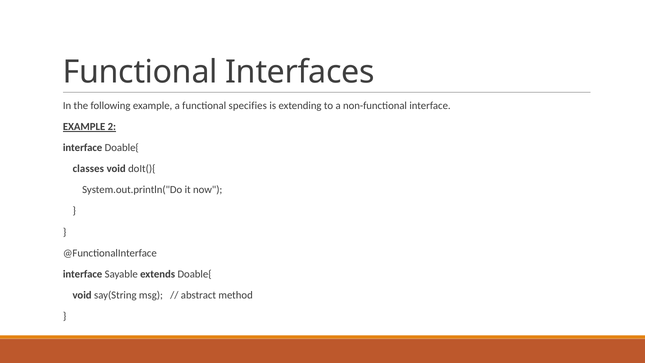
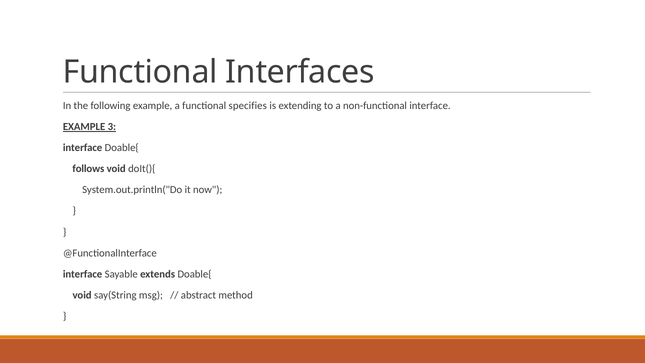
2: 2 -> 3
classes: classes -> follows
